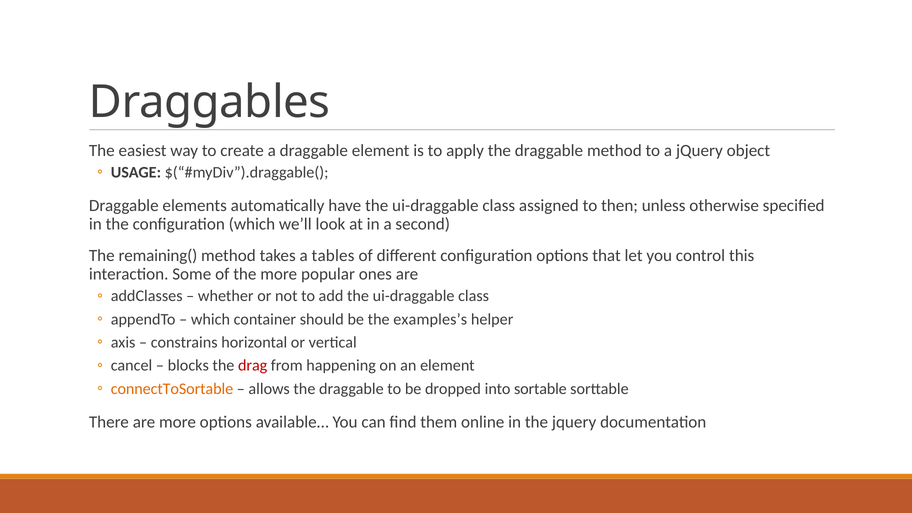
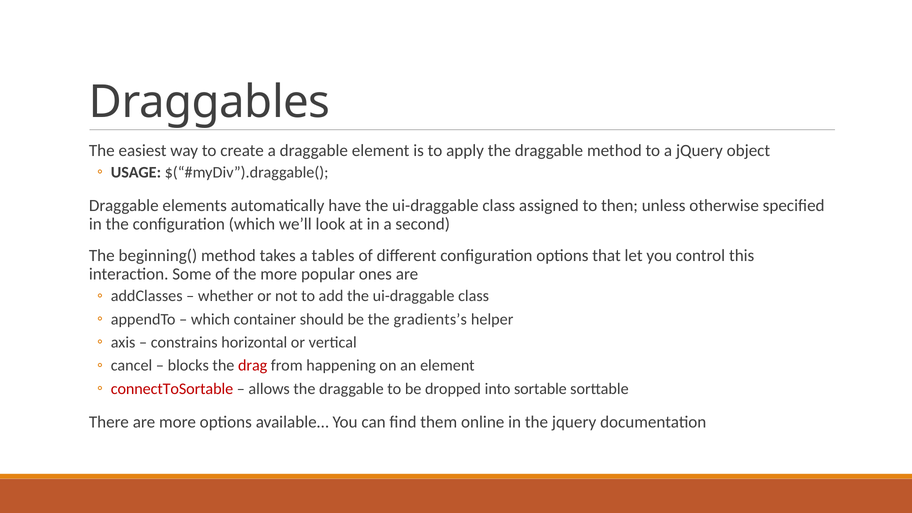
remaining(: remaining( -> beginning(
examples’s: examples’s -> gradients’s
connectToSortable colour: orange -> red
